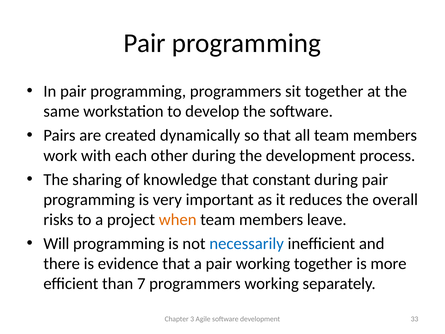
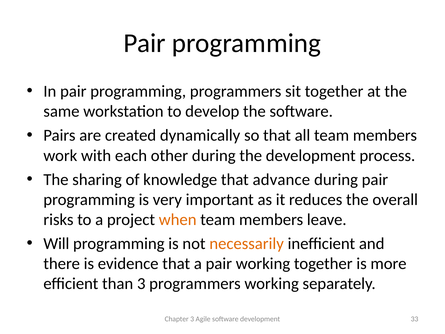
constant: constant -> advance
necessarily colour: blue -> orange
than 7: 7 -> 3
